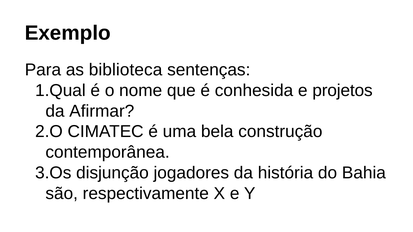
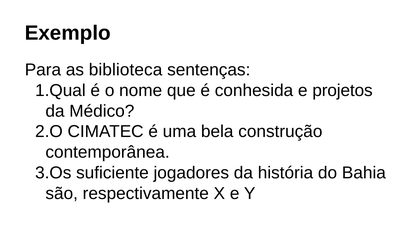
Afirmar: Afirmar -> Médico
disjunção: disjunção -> suficiente
